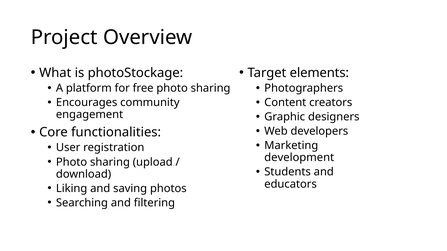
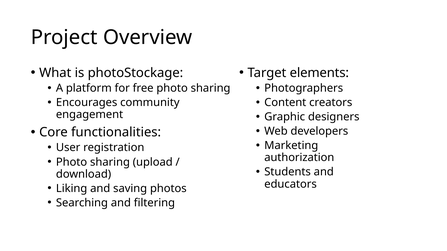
development: development -> authorization
